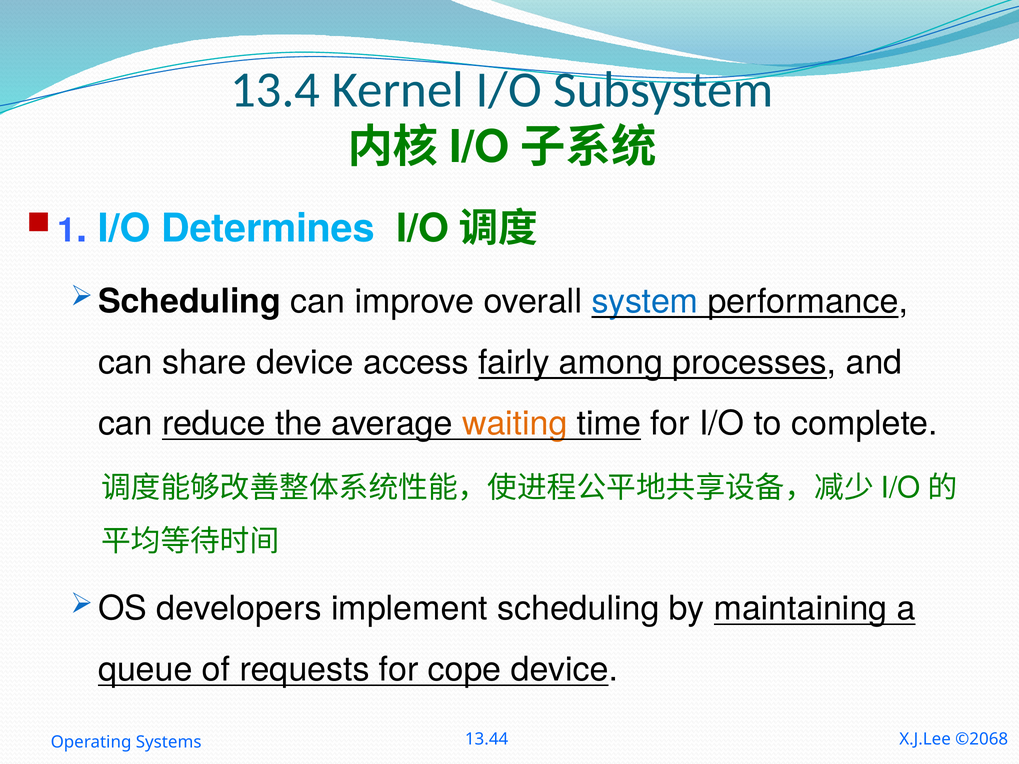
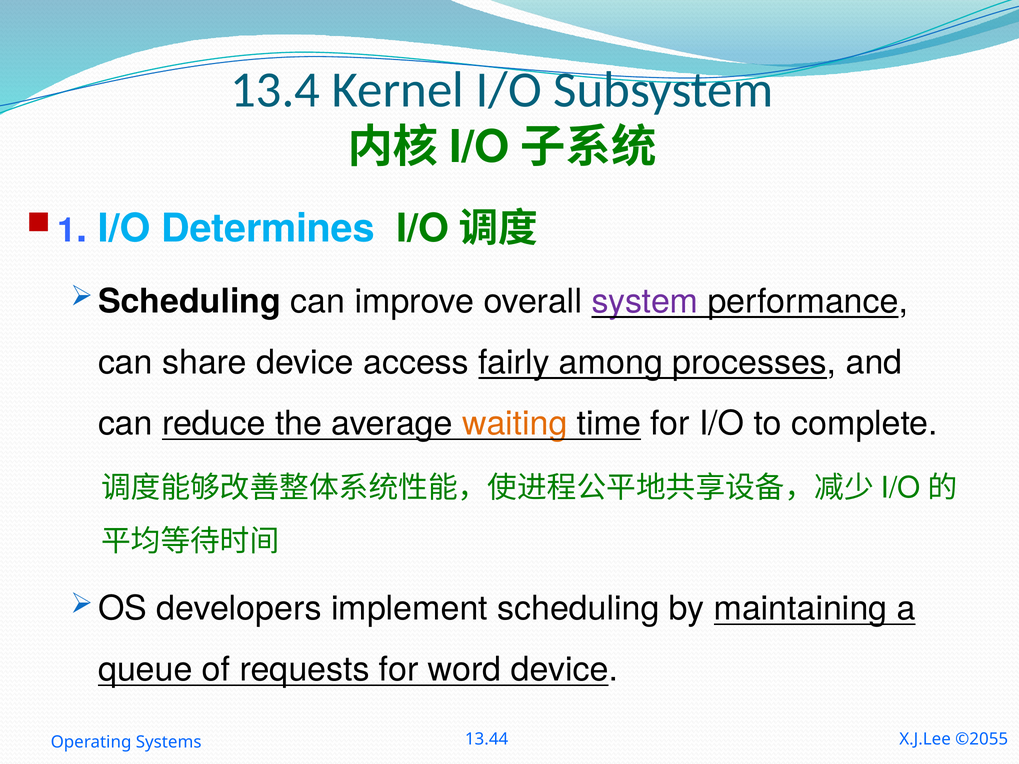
system colour: blue -> purple
cope: cope -> word
©2068: ©2068 -> ©2055
